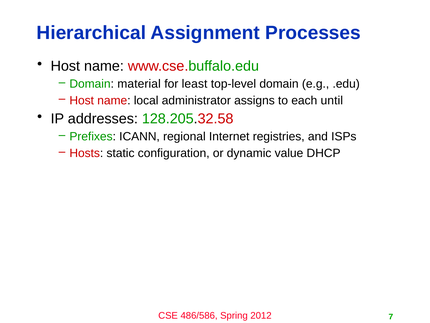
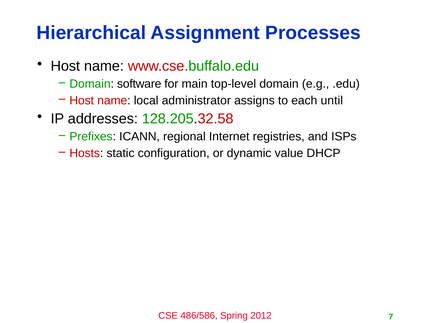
material: material -> software
least: least -> main
